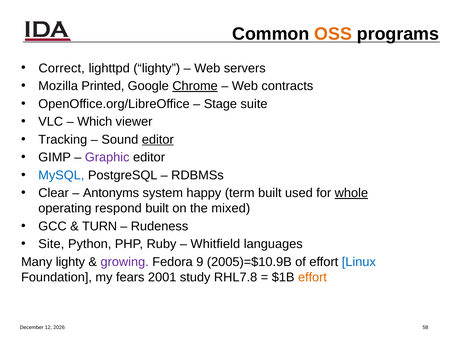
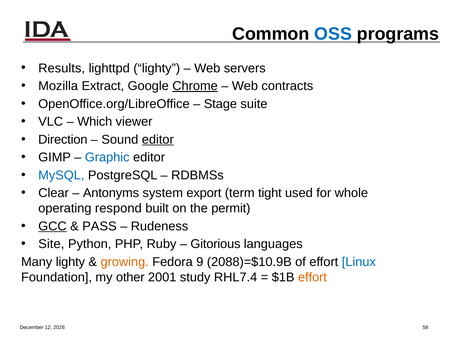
OSS colour: orange -> blue
Correct: Correct -> Results
Printed: Printed -> Extract
Tracking: Tracking -> Direction
Graphic colour: purple -> blue
happy: happy -> export
term built: built -> tight
whole underline: present -> none
mixed: mixed -> permit
GCC underline: none -> present
TURN: TURN -> PASS
Whitfield: Whitfield -> Gitorious
growing colour: purple -> orange
2005)=$10.9B: 2005)=$10.9B -> 2088)=$10.9B
fears: fears -> other
RHL7.8: RHL7.8 -> RHL7.4
